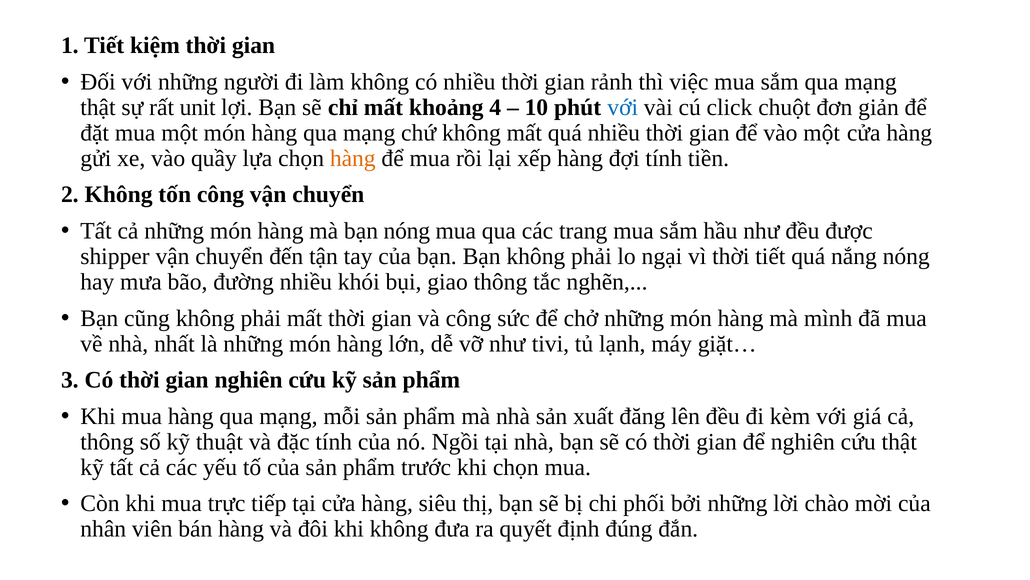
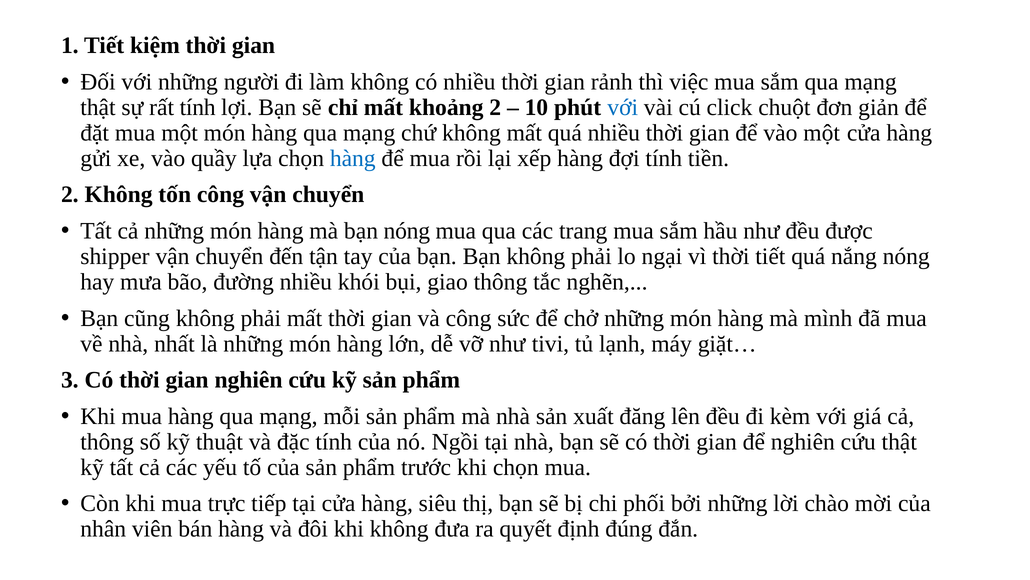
rất unit: unit -> tính
khoảng 4: 4 -> 2
hàng at (353, 158) colour: orange -> blue
